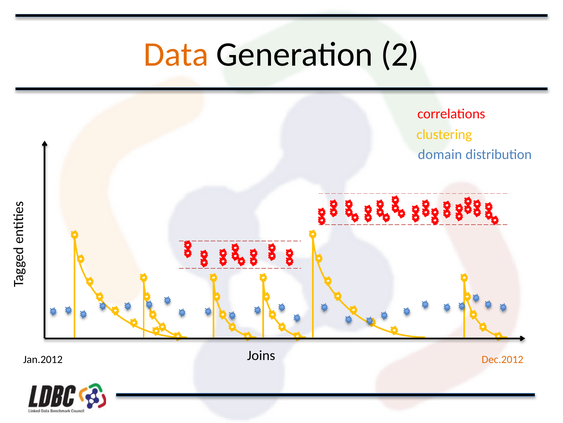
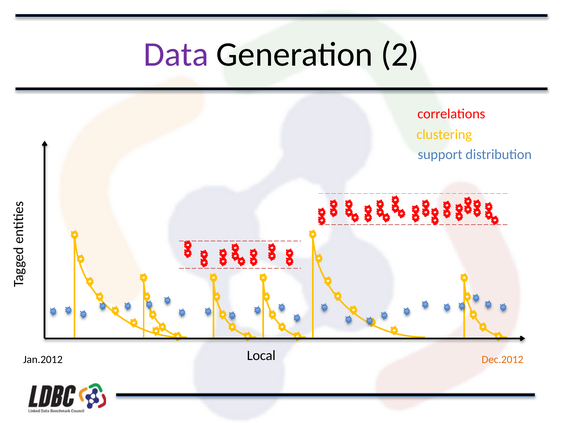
Data colour: orange -> purple
domain: domain -> support
Joins: Joins -> Local
